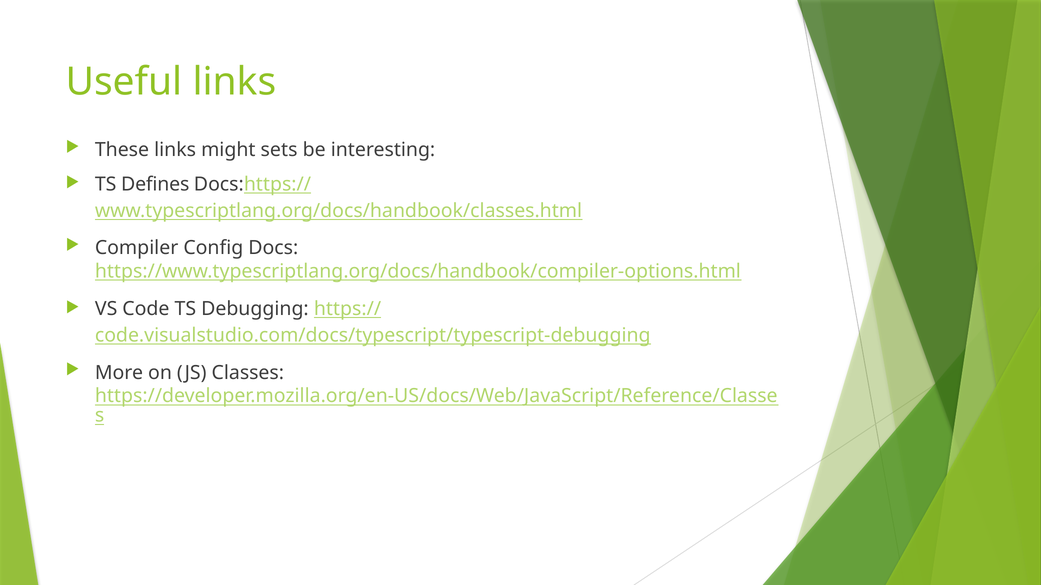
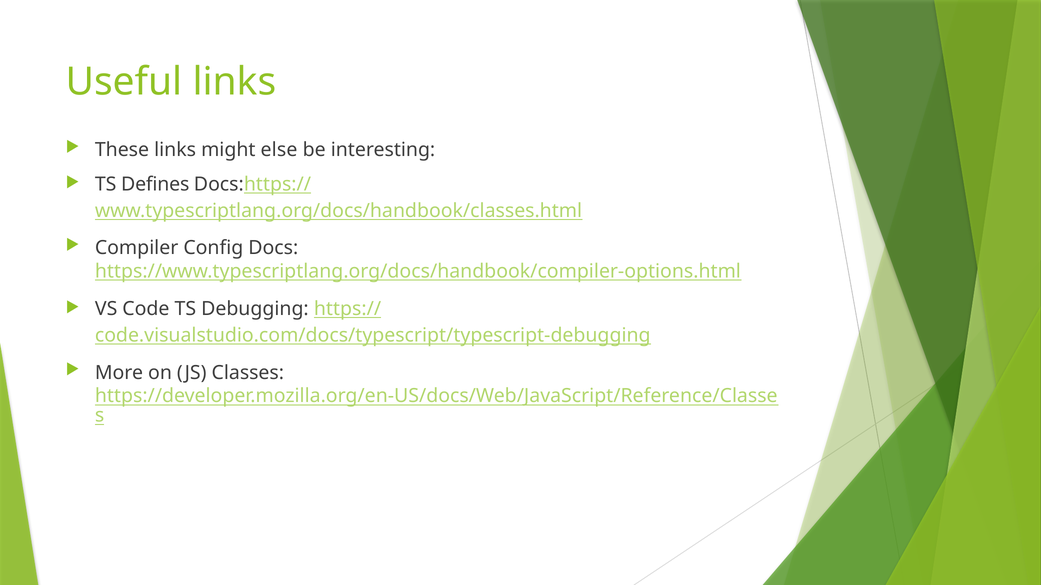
sets: sets -> else
